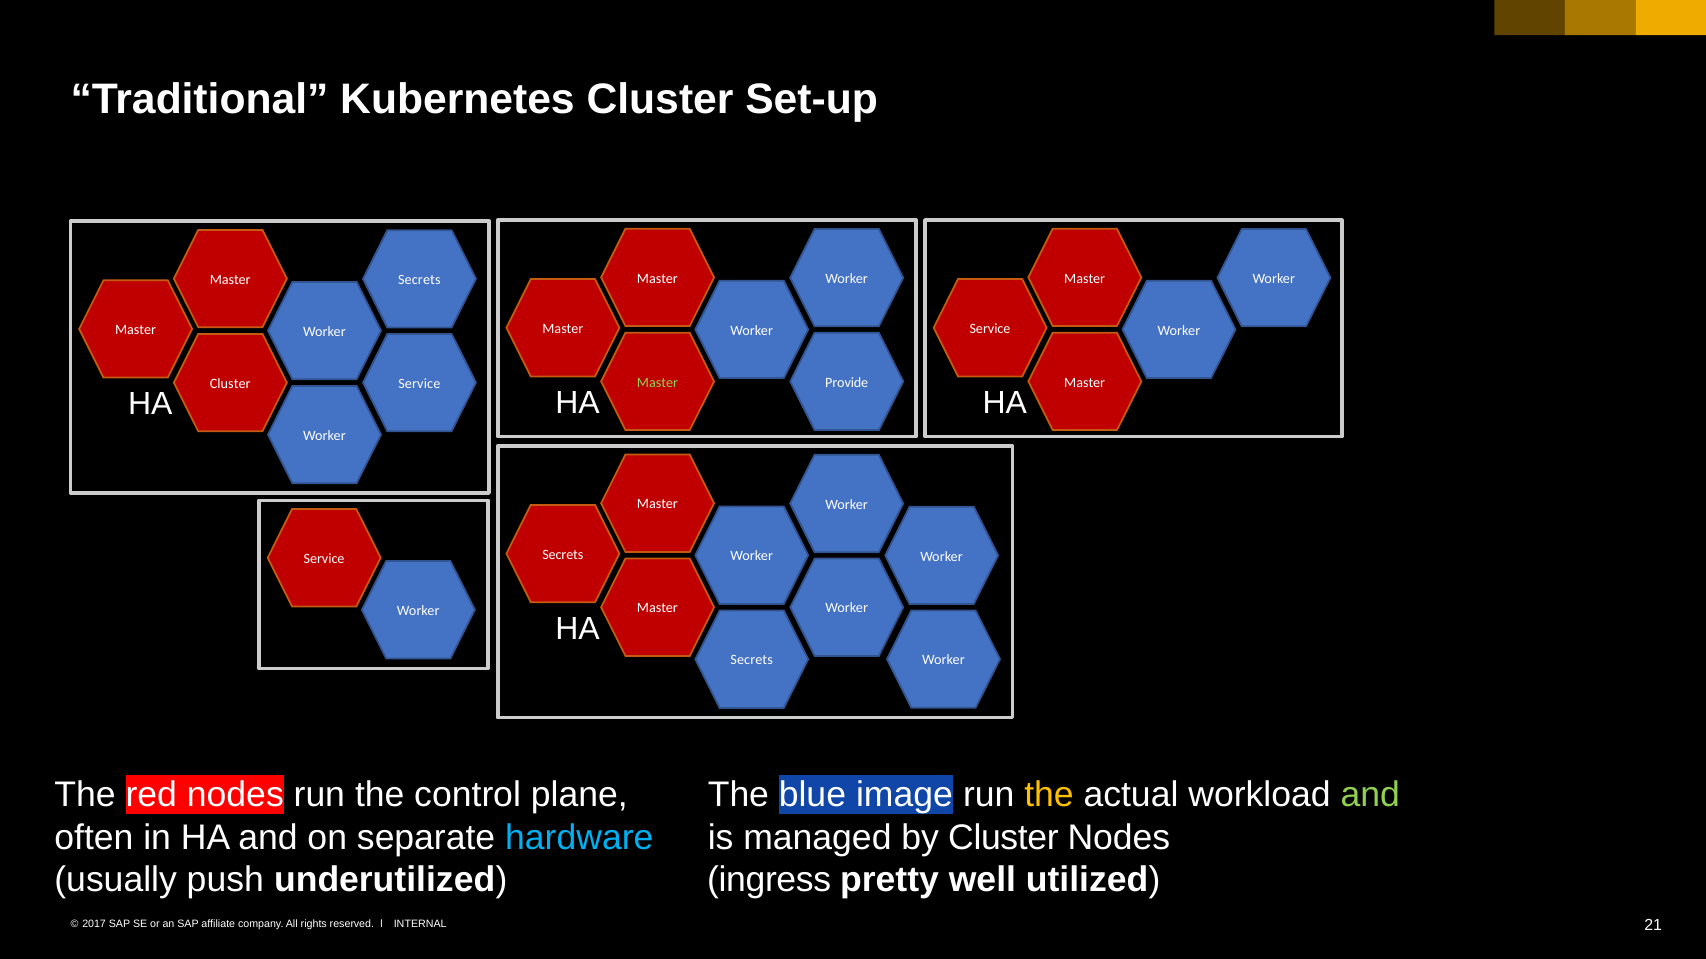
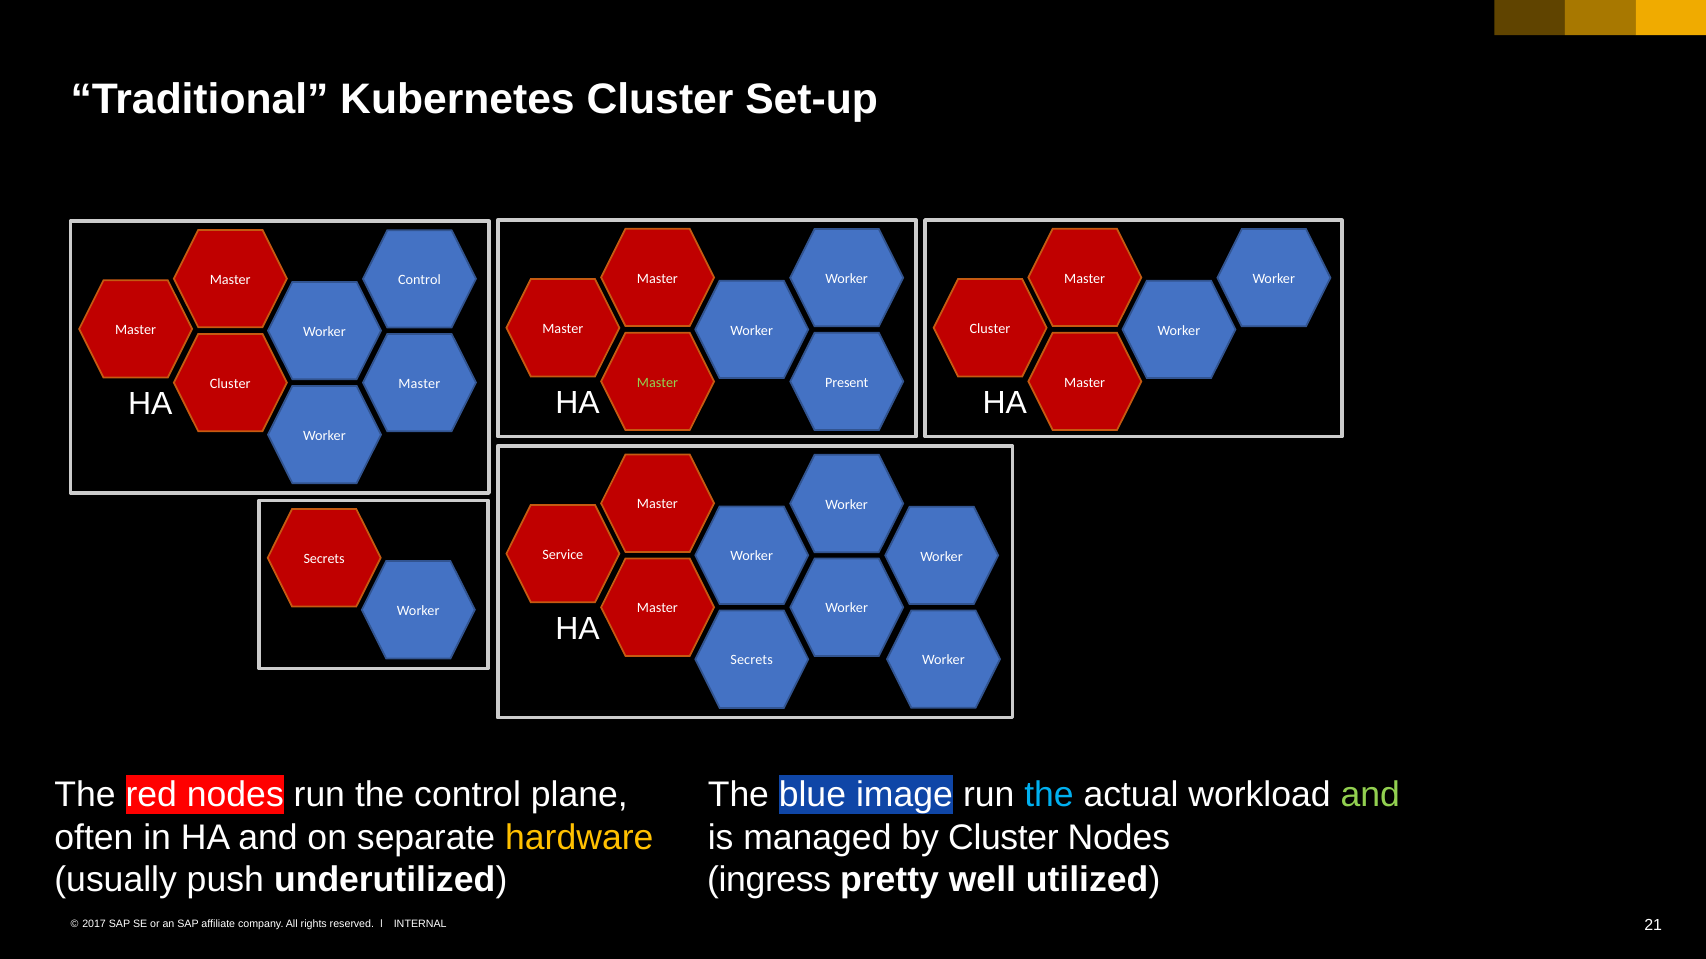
Secrets at (419, 280): Secrets -> Control
Service at (990, 329): Service -> Cluster
Provide: Provide -> Present
Service at (419, 384): Service -> Master
Secrets at (563, 555): Secrets -> Service
Service at (324, 559): Service -> Secrets
the at (1049, 795) colour: yellow -> light blue
hardware colour: light blue -> yellow
